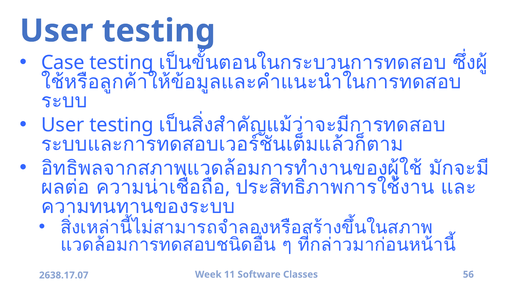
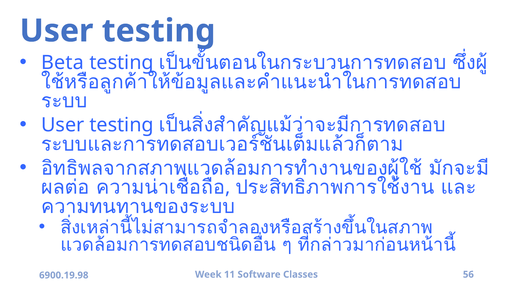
Case: Case -> Beta
2638.17.07: 2638.17.07 -> 6900.19.98
